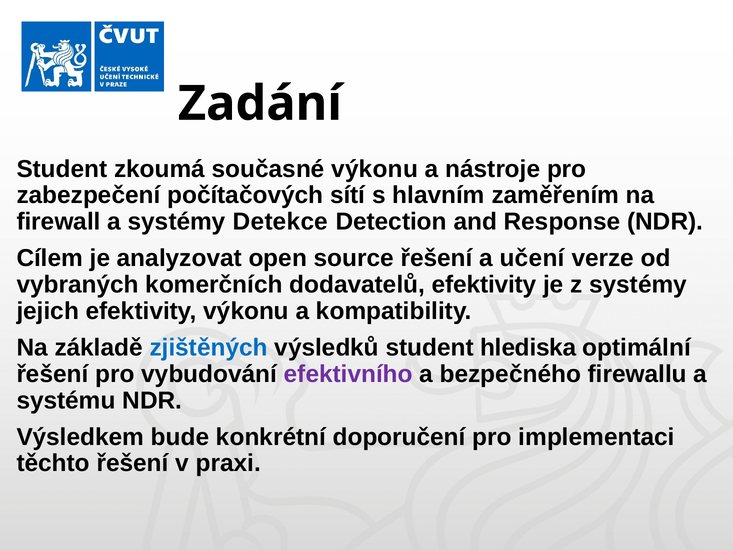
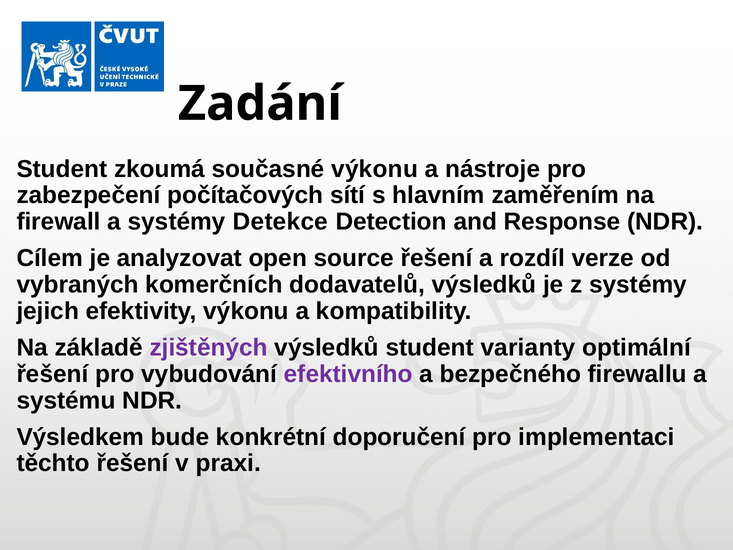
učení: učení -> rozdíl
dodavatelů efektivity: efektivity -> výsledků
zjištěných colour: blue -> purple
hlediska: hlediska -> varianty
